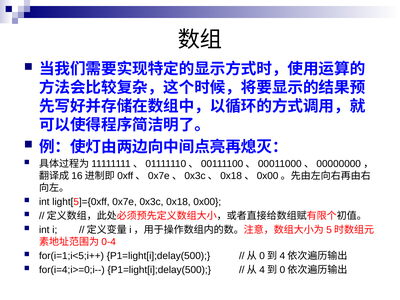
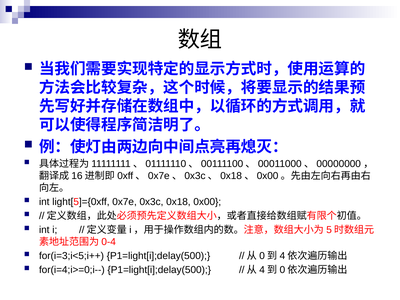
for(i=1;i<5;i++: for(i=1;i<5;i++ -> for(i=3;i<5;i++
